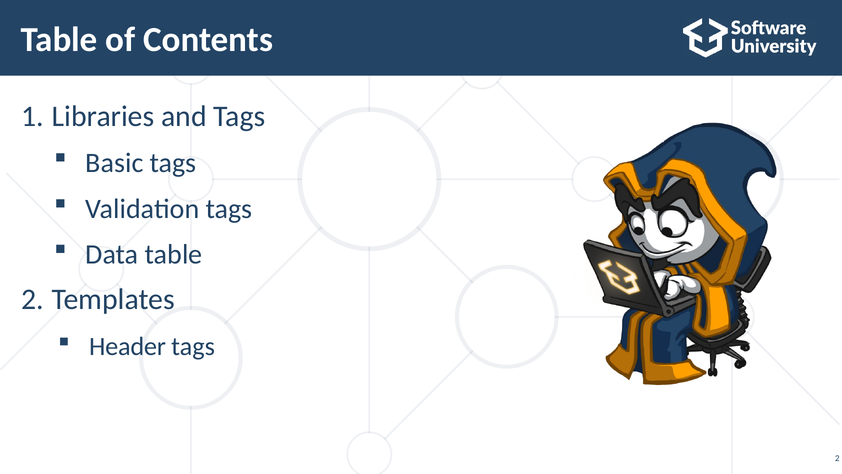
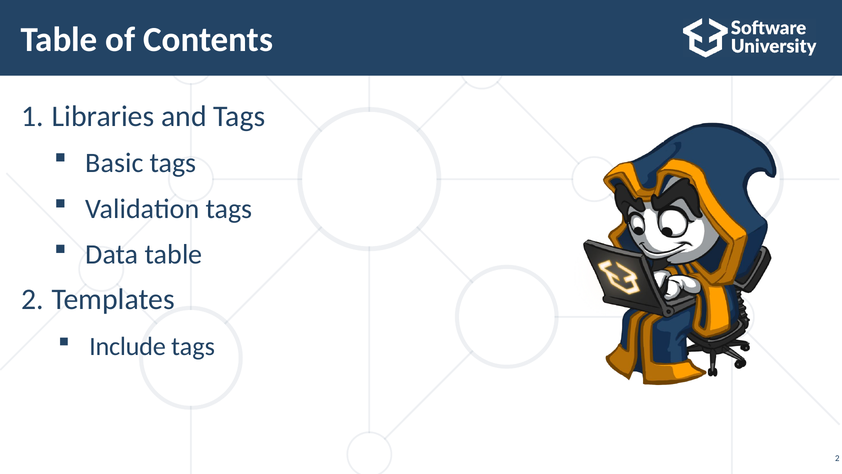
Header: Header -> Include
